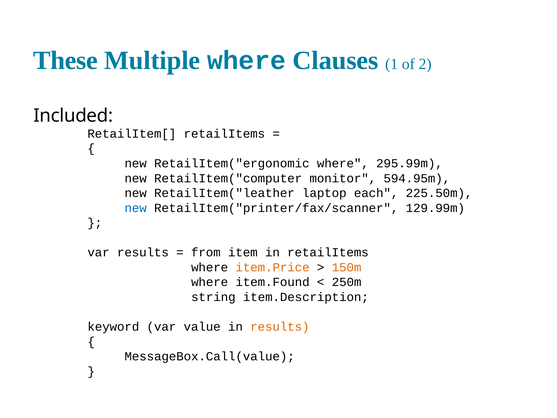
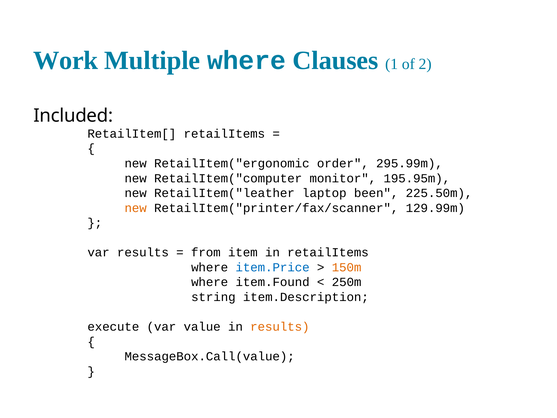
These: These -> Work
RetailItem("ergonomic where: where -> order
594.95m: 594.95m -> 195.95m
each: each -> been
new at (136, 208) colour: blue -> orange
item.Price colour: orange -> blue
keyword: keyword -> execute
